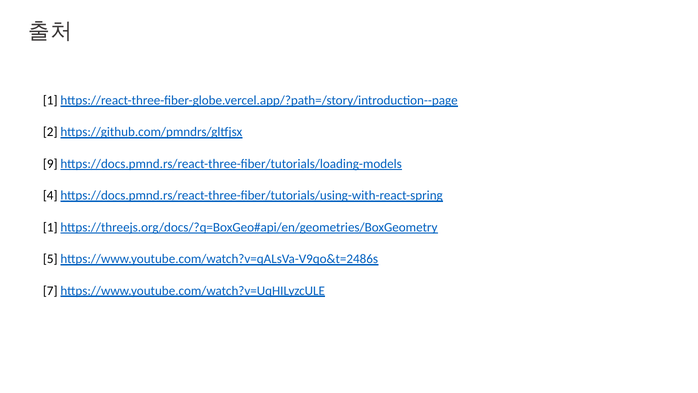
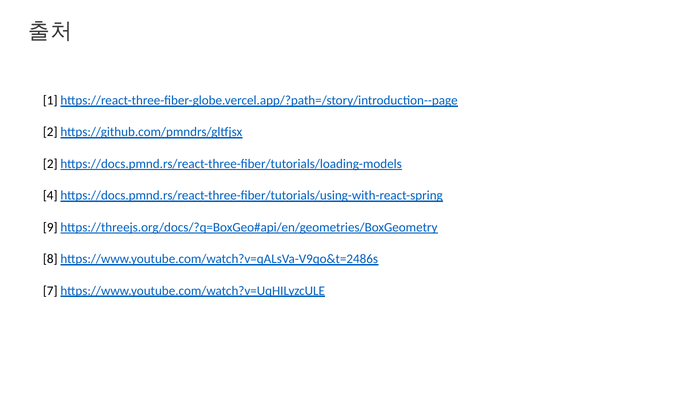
9 at (50, 164): 9 -> 2
1 at (50, 227): 1 -> 9
5: 5 -> 8
